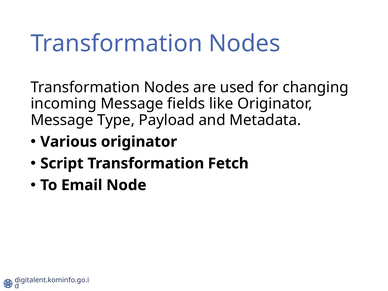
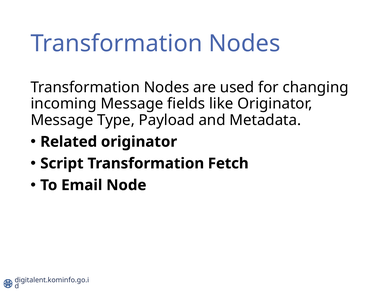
Various: Various -> Related
